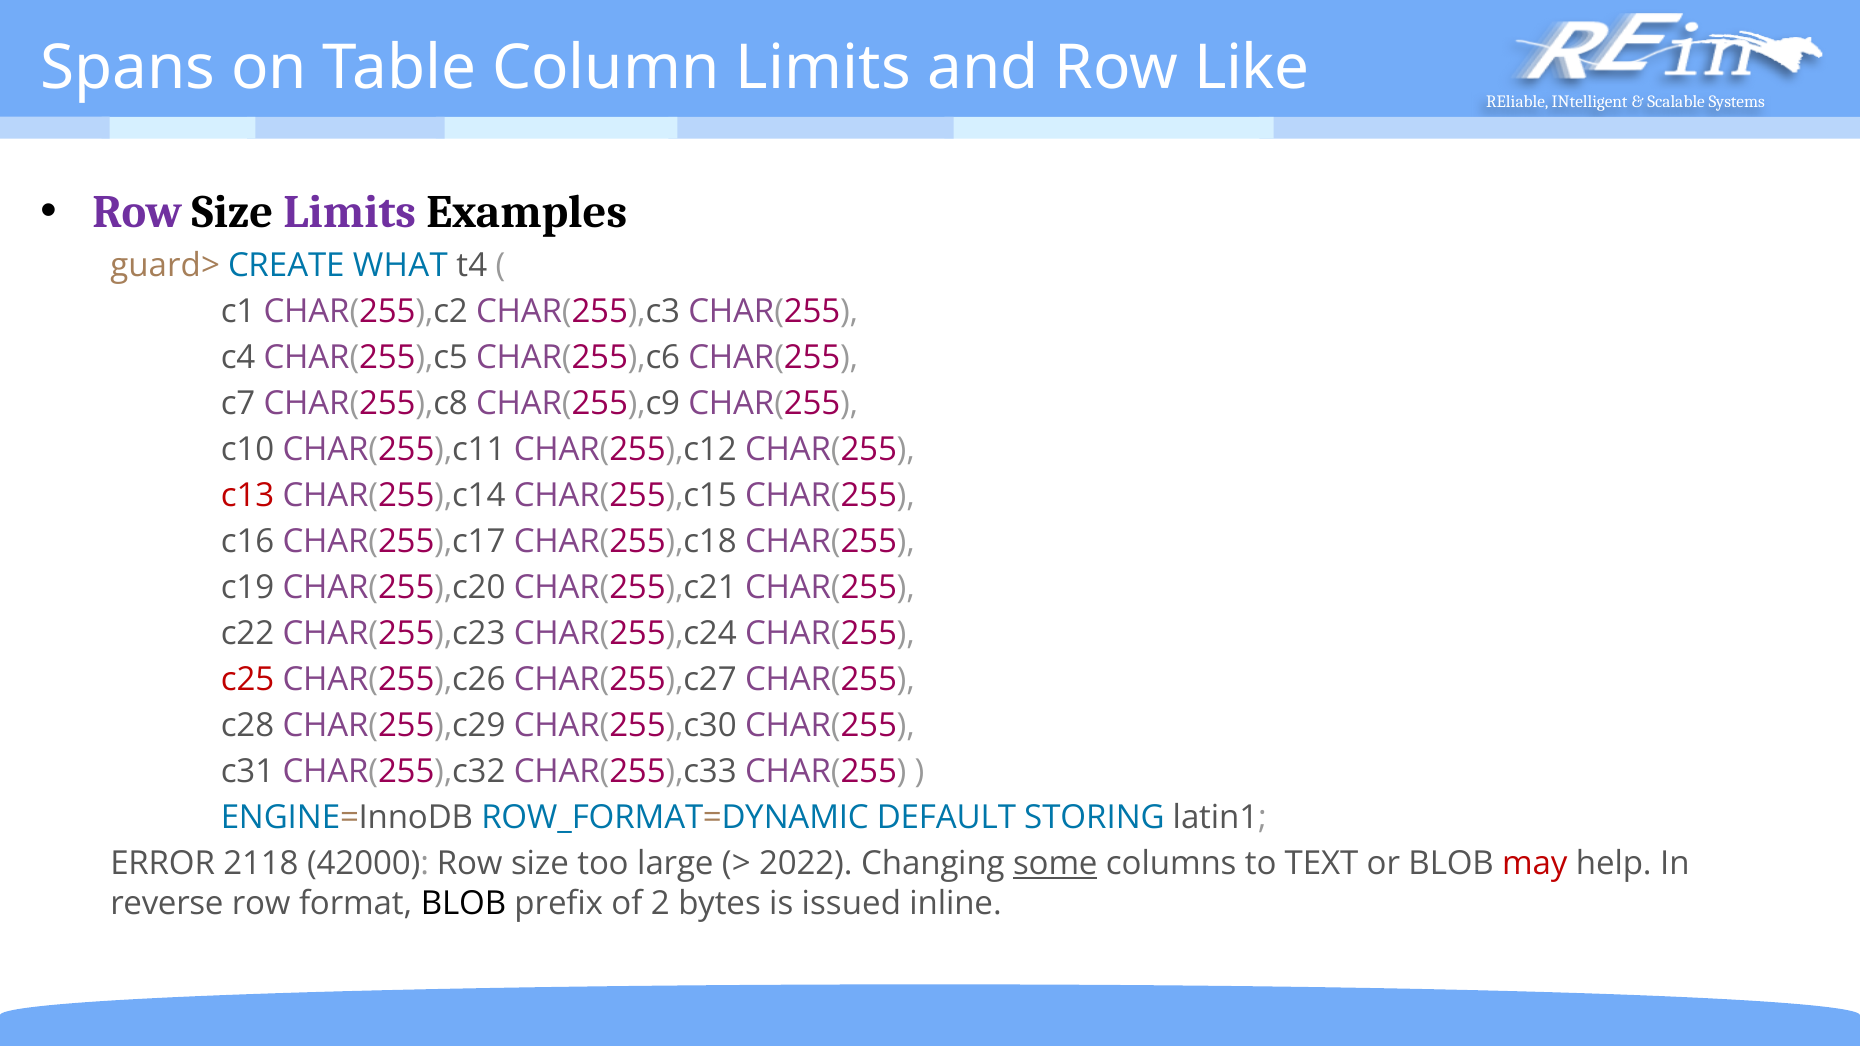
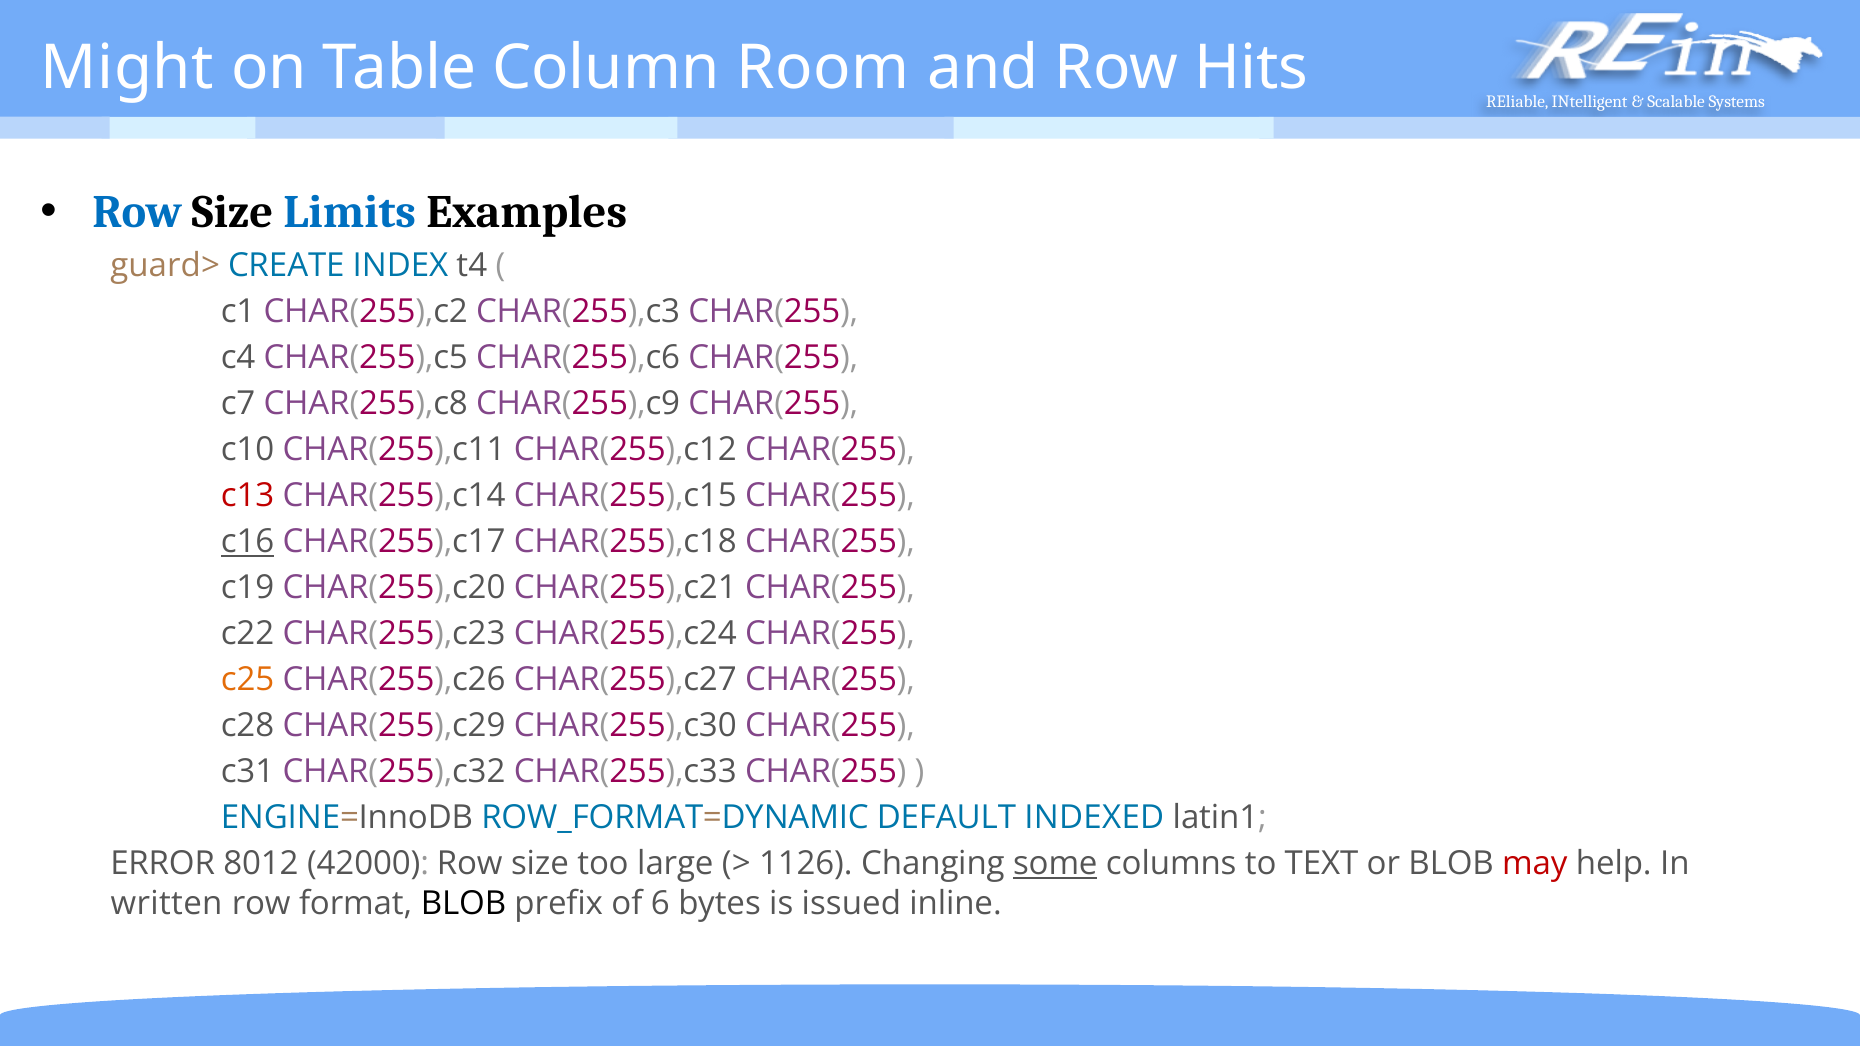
Spans: Spans -> Might
Column Limits: Limits -> Room
Like: Like -> Hits
Row at (137, 212) colour: purple -> blue
Limits at (350, 212) colour: purple -> blue
WHAT: WHAT -> INDEX
c16 underline: none -> present
c25 colour: red -> orange
STORING: STORING -> INDEXED
2118: 2118 -> 8012
2022: 2022 -> 1126
reverse: reverse -> written
2: 2 -> 6
